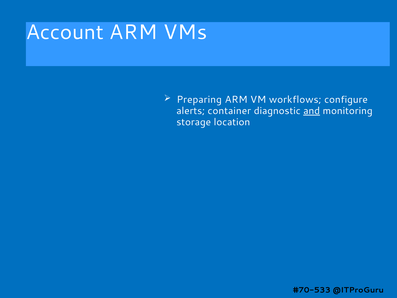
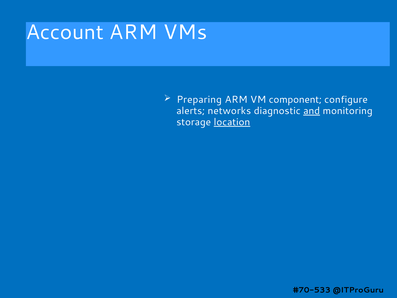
workflows: workflows -> component
container: container -> networks
location underline: none -> present
